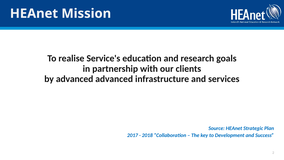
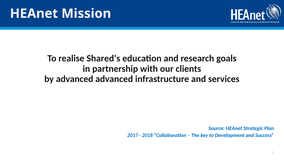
Service's: Service's -> Shared's
